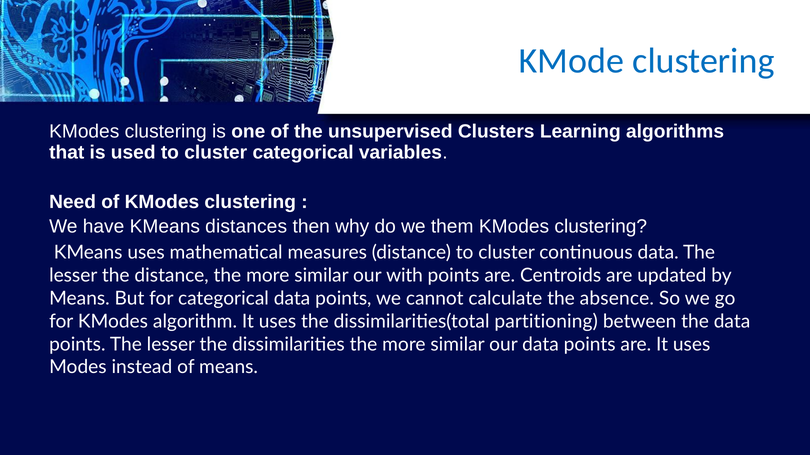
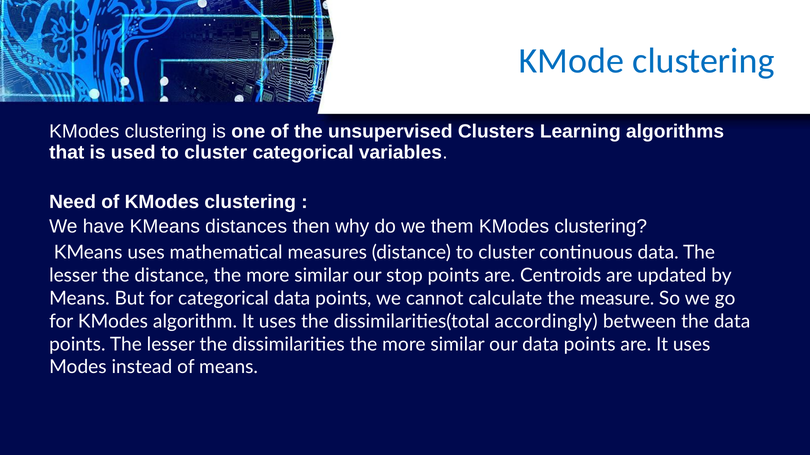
with: with -> stop
absence: absence -> measure
partitioning: partitioning -> accordingly
